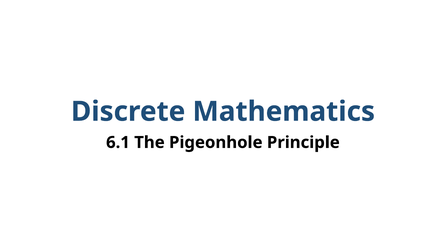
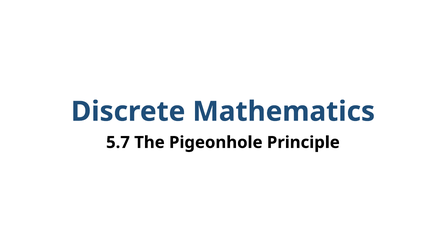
6.1: 6.1 -> 5.7
